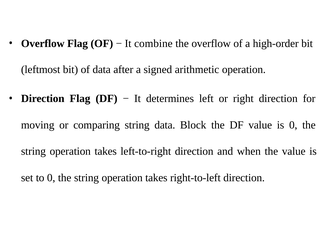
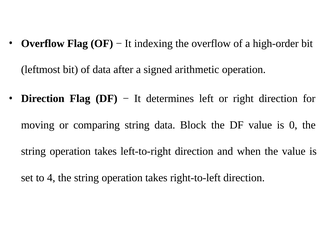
combine: combine -> indexing
to 0: 0 -> 4
